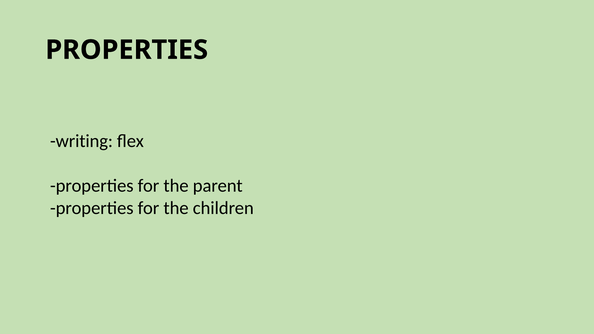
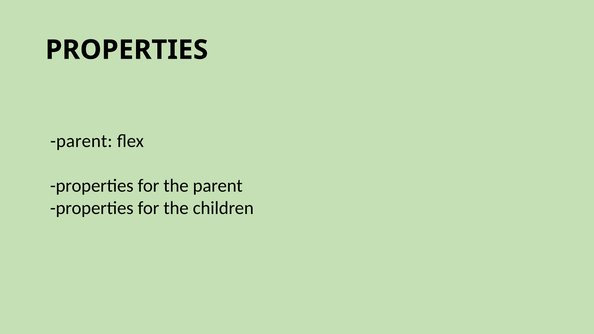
writing at (81, 141): writing -> parent
